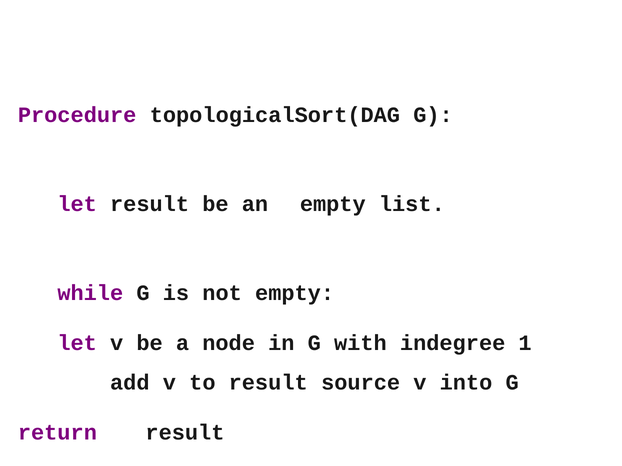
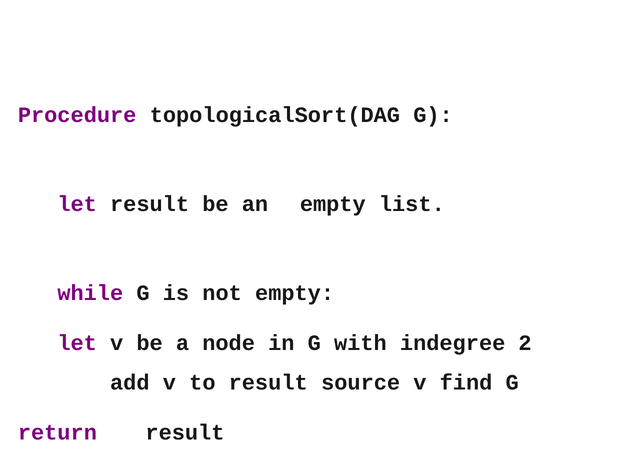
1: 1 -> 2
into: into -> find
